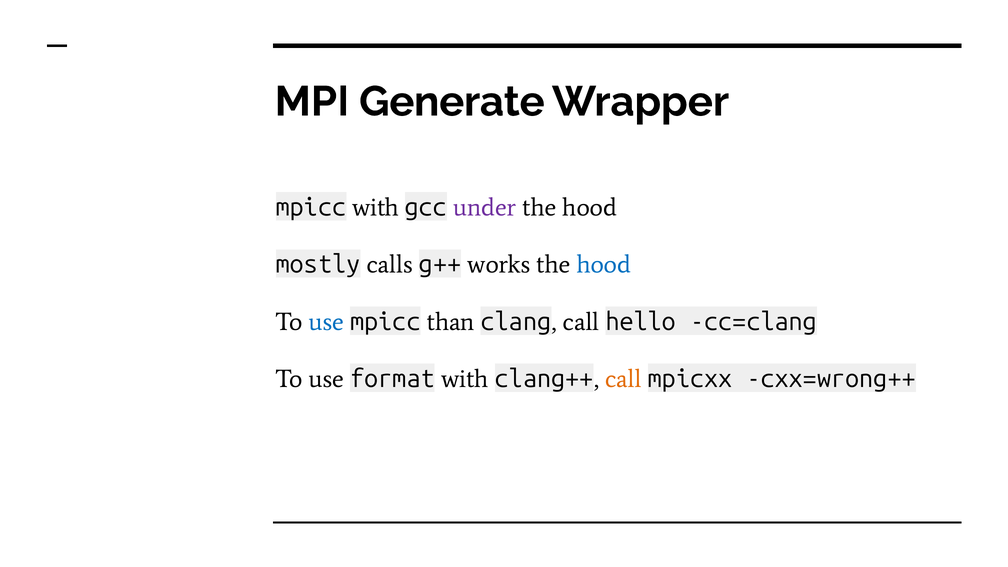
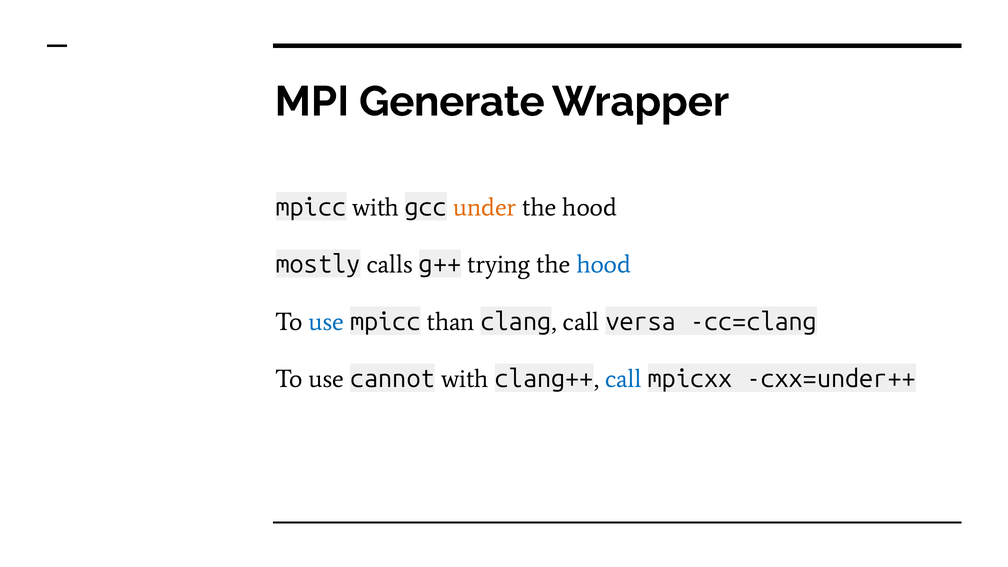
under colour: purple -> orange
works: works -> trying
hello: hello -> versa
format: format -> cannot
call at (623, 379) colour: orange -> blue
cxx=wrong++: cxx=wrong++ -> cxx=under++
